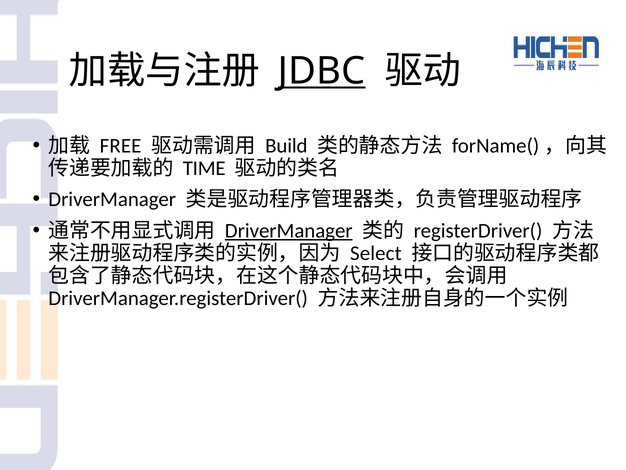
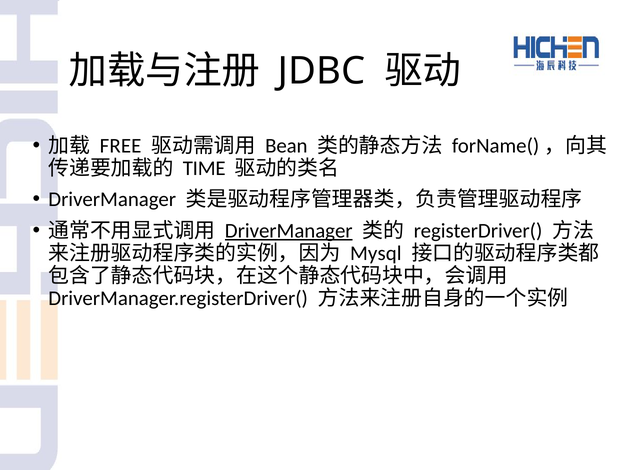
JDBC underline: present -> none
Build: Build -> Bean
Select: Select -> Mysql
